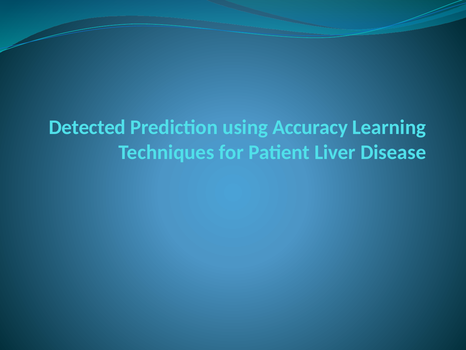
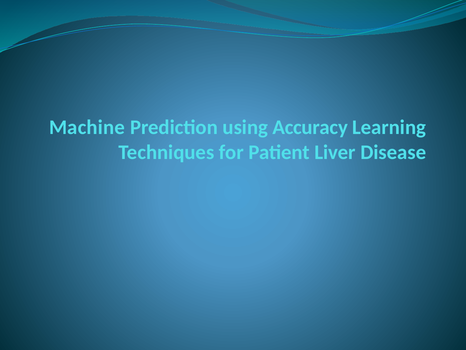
Detected: Detected -> Machine
